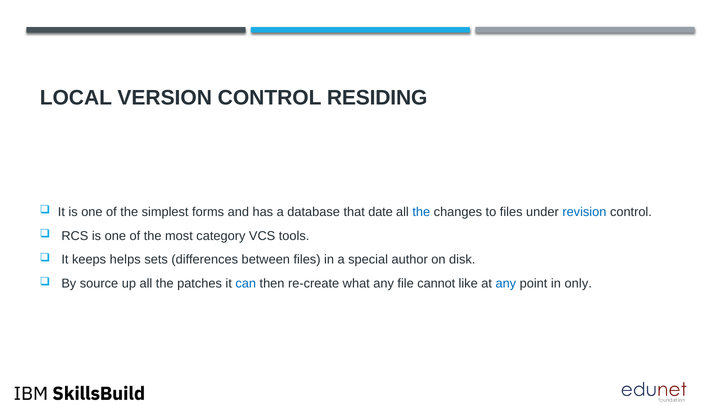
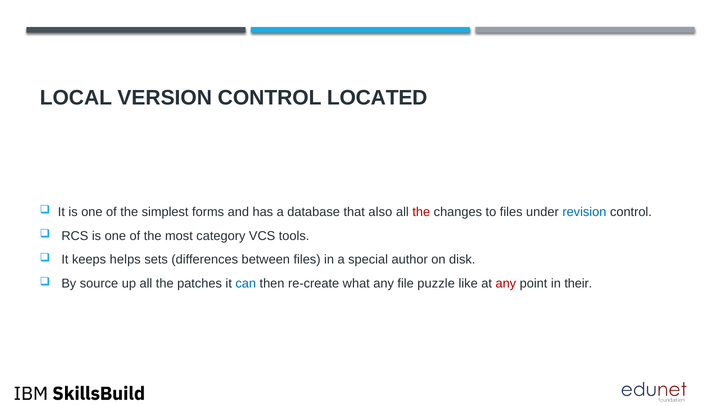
RESIDING: RESIDING -> LOCATED
date: date -> also
the at (421, 212) colour: blue -> red
cannot: cannot -> puzzle
any at (506, 283) colour: blue -> red
only: only -> their
